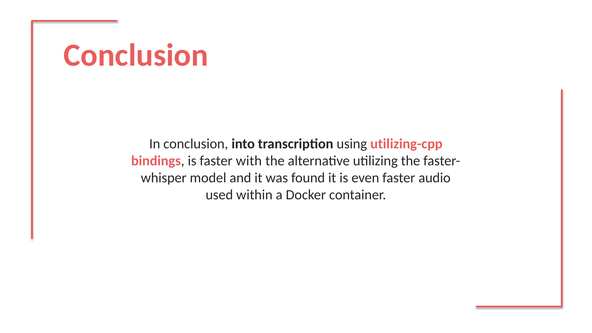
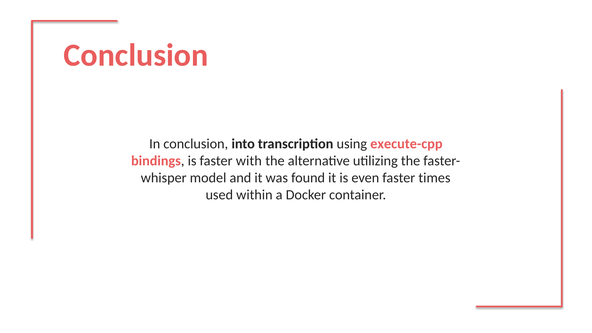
utilizing-cpp: utilizing-cpp -> execute-cpp
audio: audio -> times
